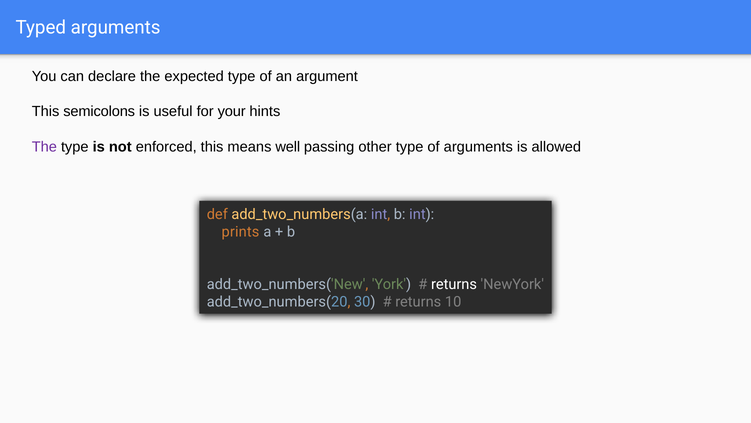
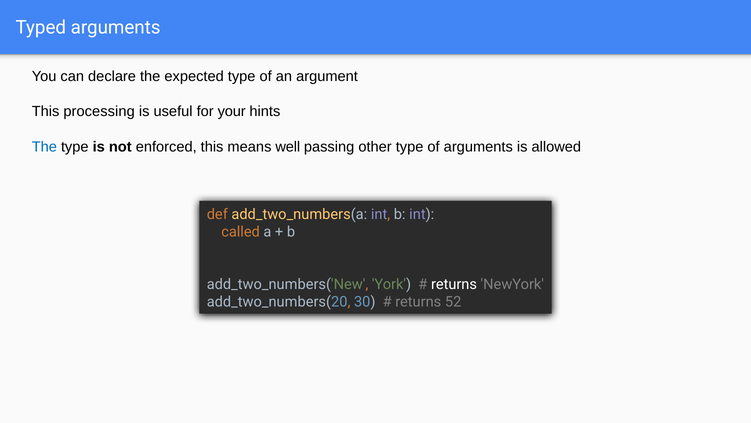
semicolons: semicolons -> processing
The at (44, 147) colour: purple -> blue
prints: prints -> called
10: 10 -> 52
